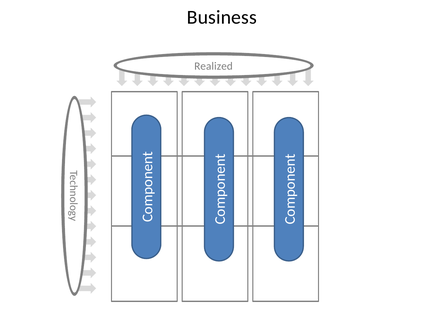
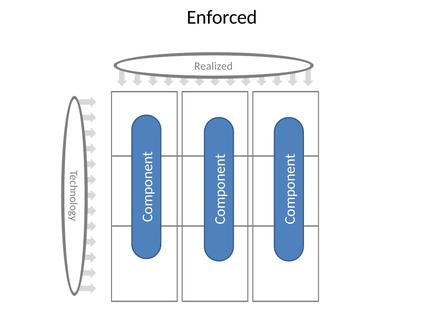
Business: Business -> Enforced
